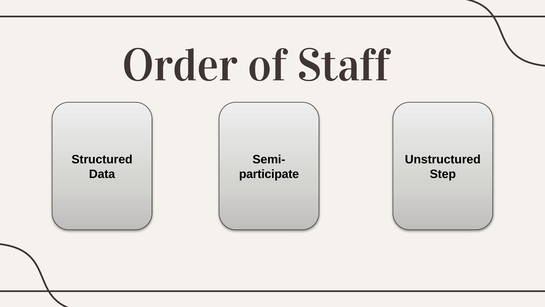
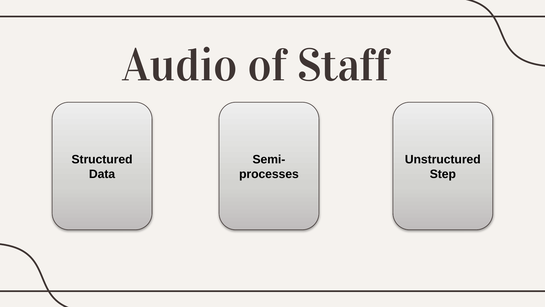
Order: Order -> Audio
participate: participate -> processes
